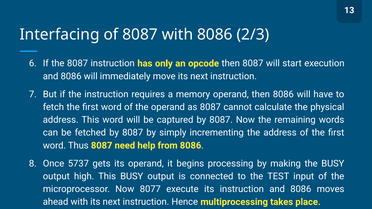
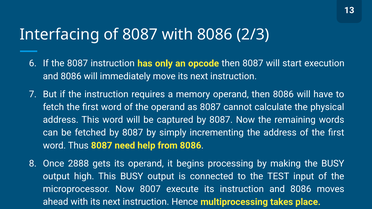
5737: 5737 -> 2888
8077: 8077 -> 8007
